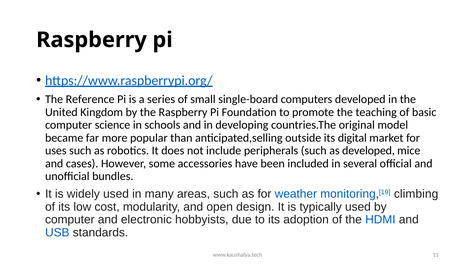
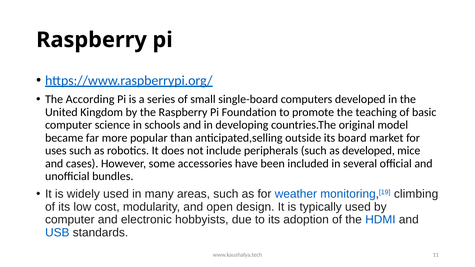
Reference: Reference -> According
digital: digital -> board
